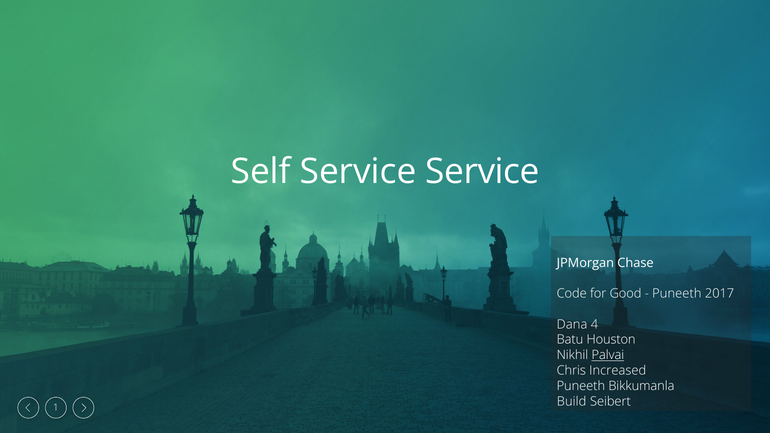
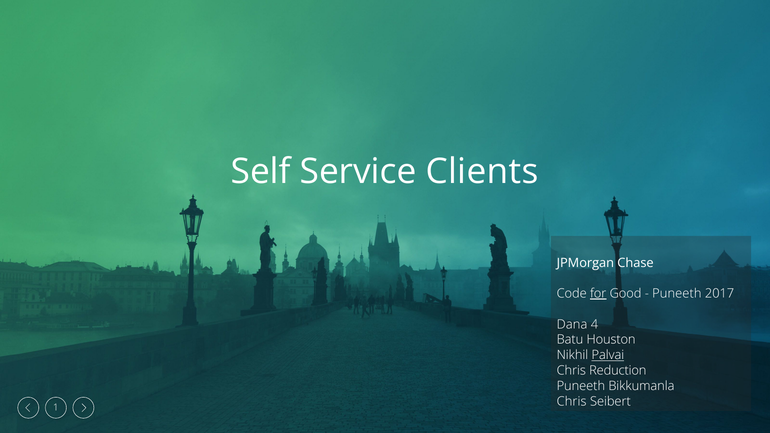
Service Service: Service -> Clients
for underline: none -> present
Increased: Increased -> Reduction
Build at (572, 401): Build -> Chris
